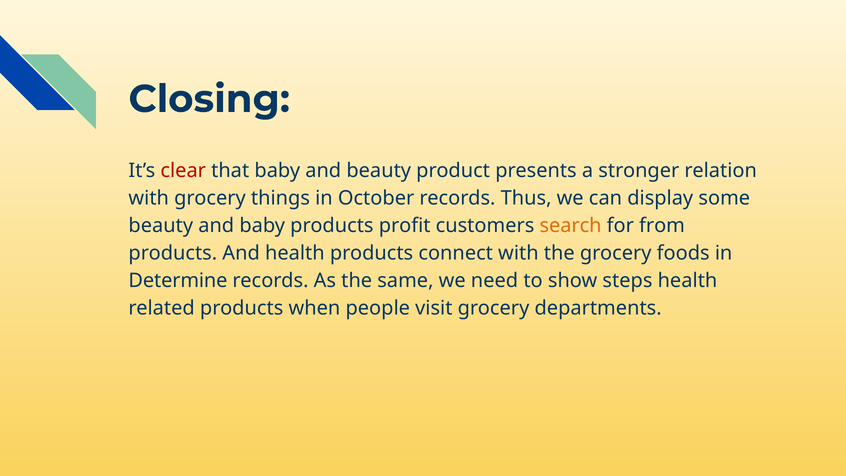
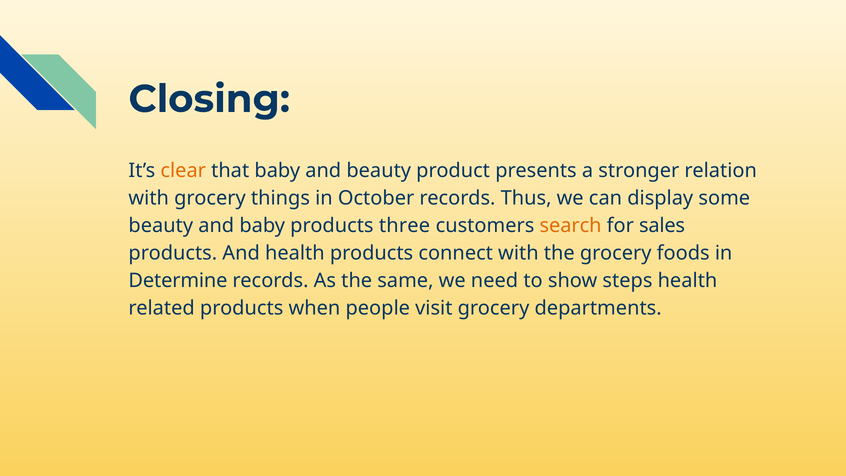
clear colour: red -> orange
profit: profit -> three
from: from -> sales
